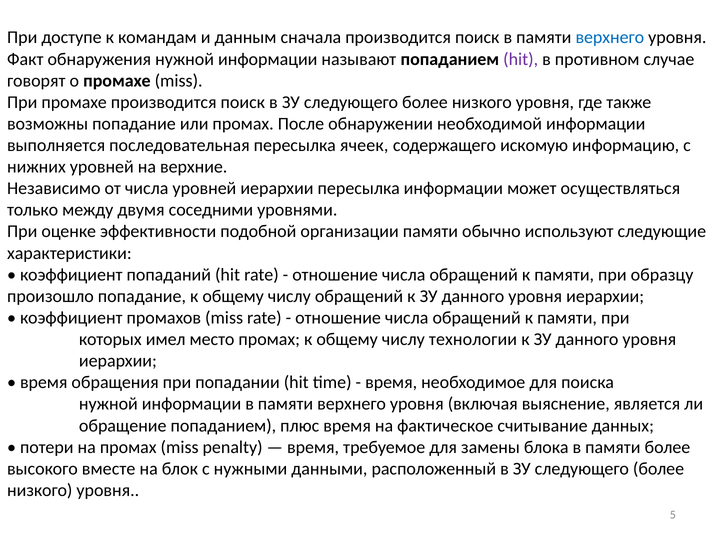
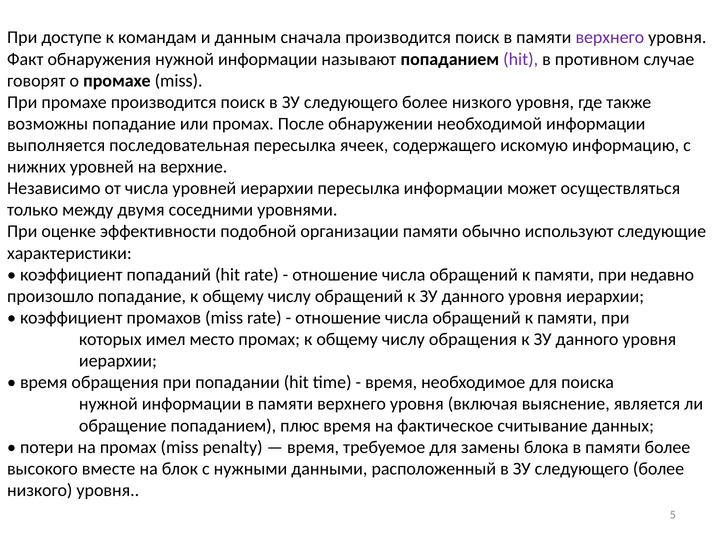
верхнего at (610, 38) colour: blue -> purple
образцу: образцу -> недавно
числу технологии: технологии -> обращения
